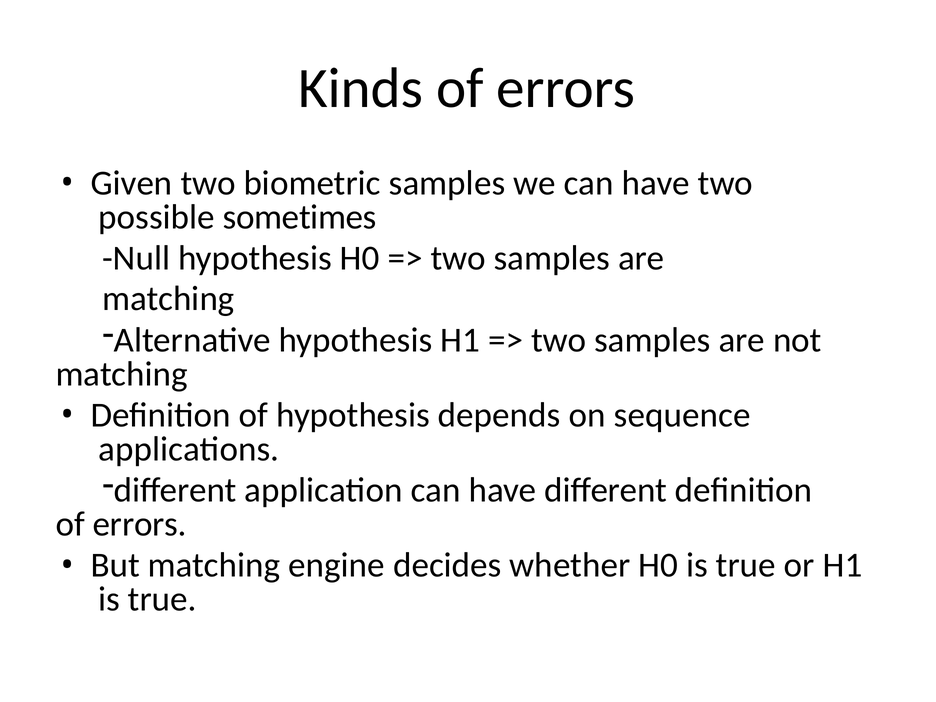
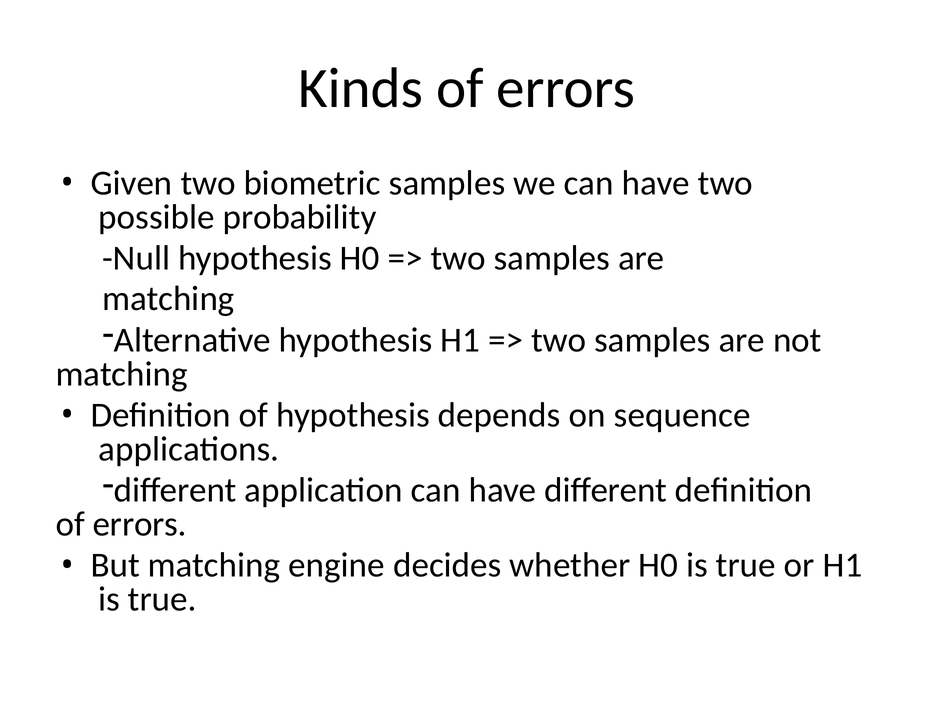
sometimes: sometimes -> probability
